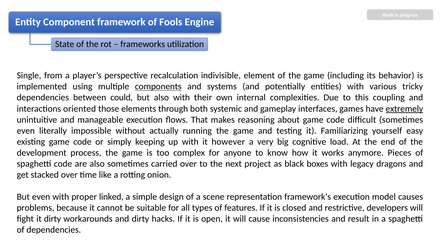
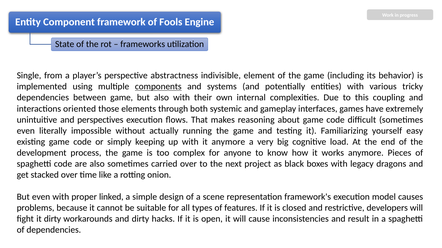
recalculation: recalculation -> abstractness
between could: could -> game
extremely underline: present -> none
manageable: manageable -> perspectives
it however: however -> anymore
